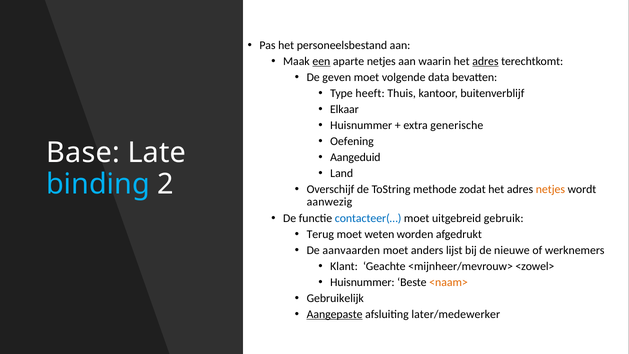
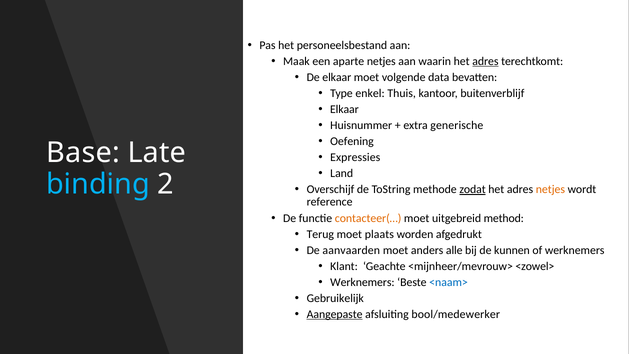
een underline: present -> none
De geven: geven -> elkaar
heeft: heeft -> enkel
Aangeduid: Aangeduid -> Expressies
zodat underline: none -> present
aanwezig: aanwezig -> reference
contacteer(… colour: blue -> orange
gebruik: gebruik -> method
weten: weten -> plaats
lijst: lijst -> alle
nieuwe: nieuwe -> kunnen
Huisnummer at (362, 282): Huisnummer -> Werknemers
<naam> colour: orange -> blue
later/medewerker: later/medewerker -> bool/medewerker
